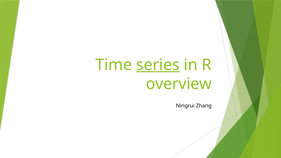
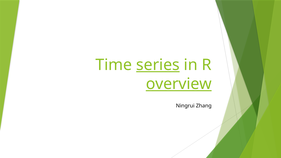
overview underline: none -> present
